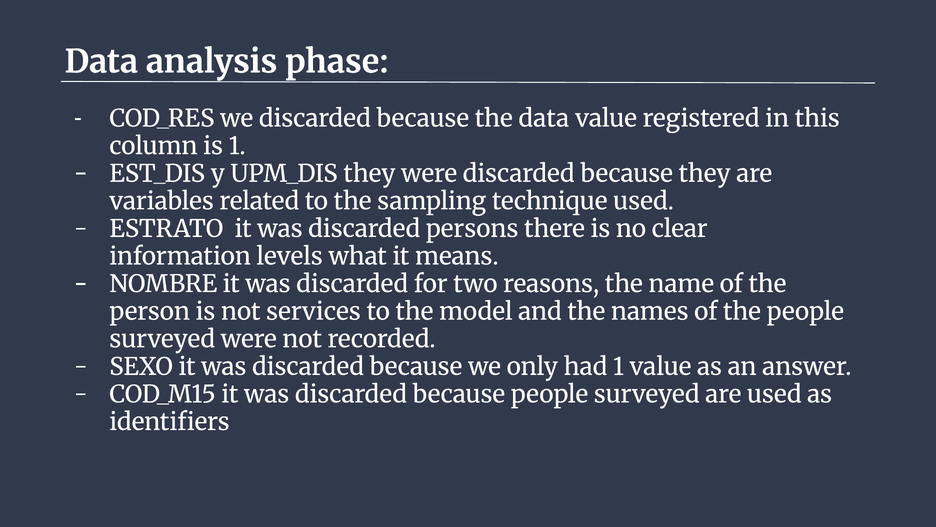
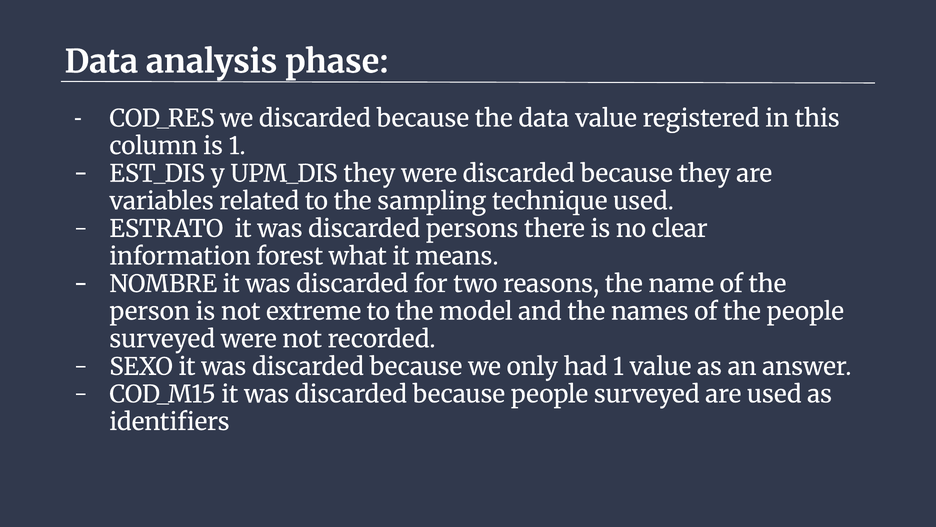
levels: levels -> forest
services: services -> extreme
